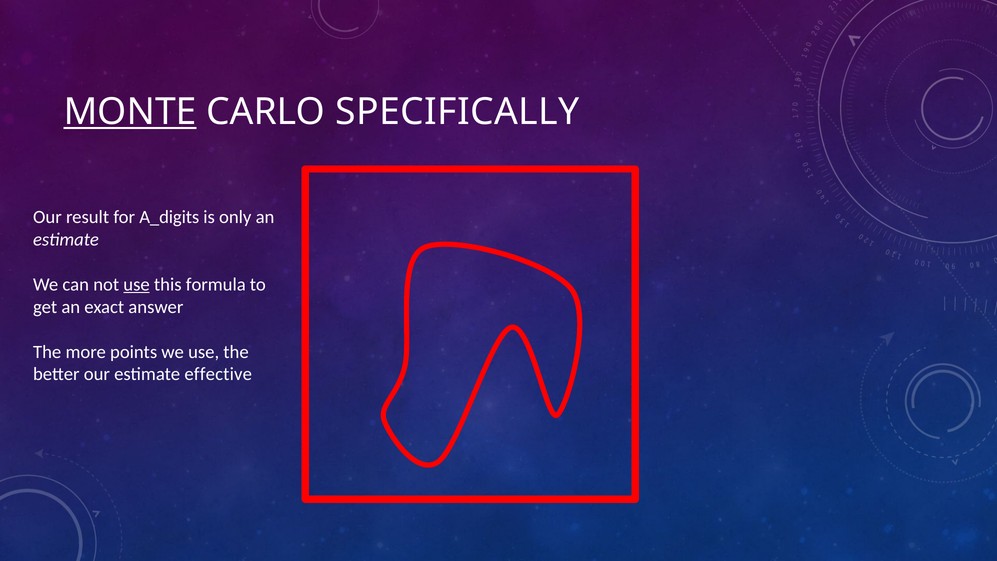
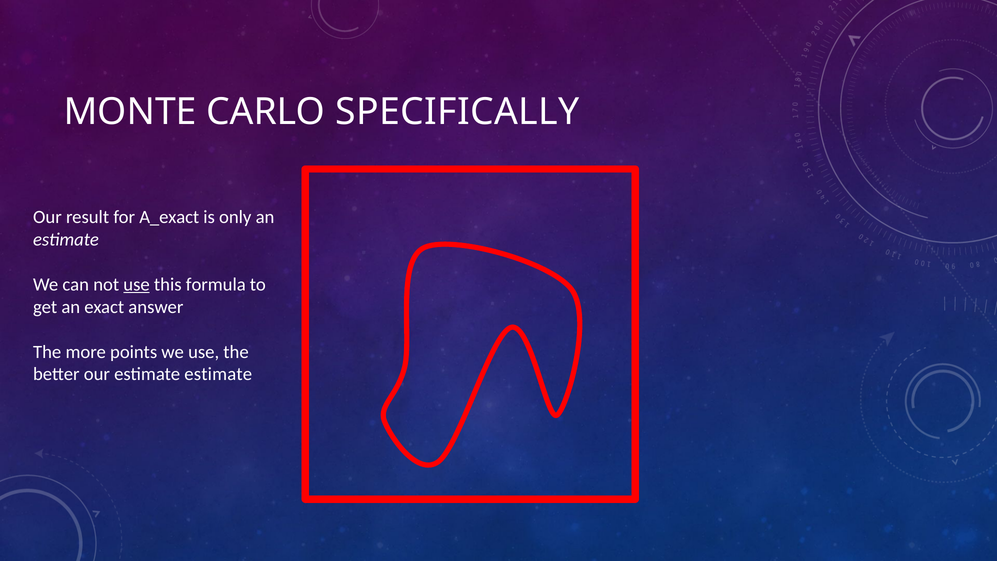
MONTE underline: present -> none
A_digits: A_digits -> A_exact
estimate effective: effective -> estimate
